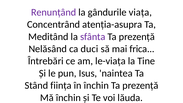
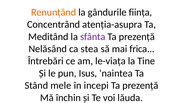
Renunțând colour: purple -> orange
viața: viața -> ființa
duci: duci -> stea
ființa: ființa -> mele
în închin: închin -> incepi
